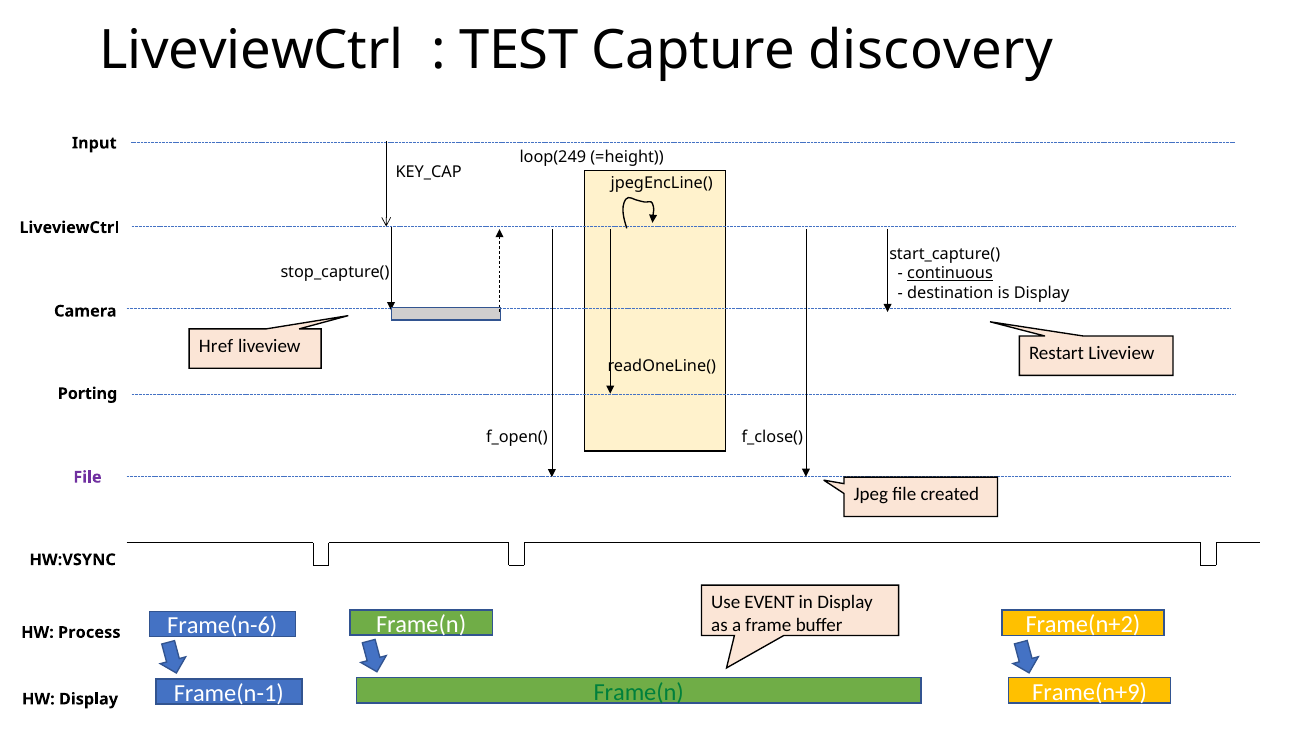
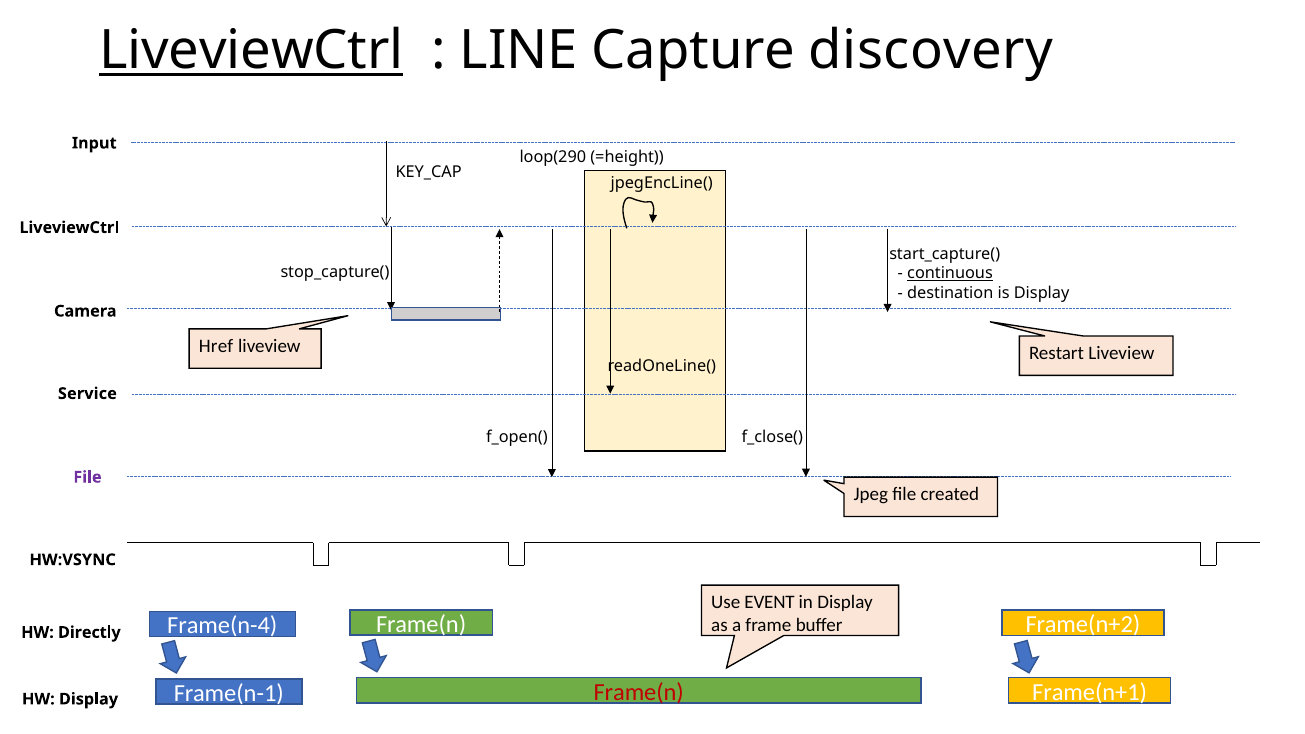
LiveviewCtrl at (251, 51) underline: none -> present
TEST: TEST -> LINE
loop(249: loop(249 -> loop(290
Porting: Porting -> Service
Frame(n-6: Frame(n-6 -> Frame(n-4
Process: Process -> Directly
Frame(n at (639, 692) colour: green -> red
Frame(n+9: Frame(n+9 -> Frame(n+1
